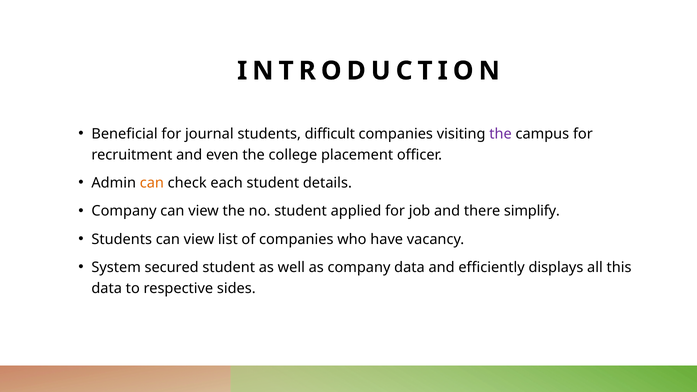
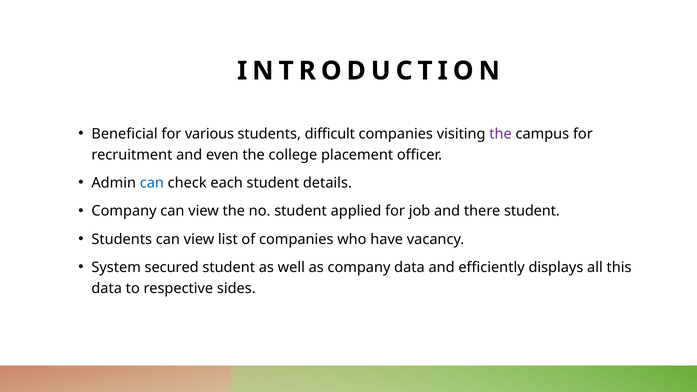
journal: journal -> various
can at (152, 183) colour: orange -> blue
there simplify: simplify -> student
